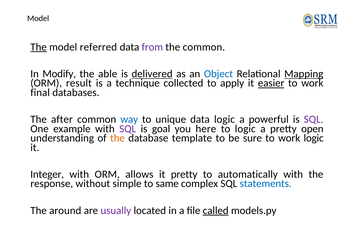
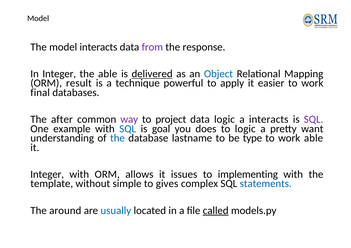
The at (39, 47) underline: present -> none
model referred: referred -> interacts
the common: common -> response
In Modify: Modify -> Integer
Mapping underline: present -> none
collected: collected -> powerful
easier underline: present -> none
way colour: blue -> purple
unique: unique -> project
a powerful: powerful -> interacts
SQL at (128, 129) colour: purple -> blue
here: here -> does
open: open -> want
the at (117, 138) colour: orange -> blue
template: template -> lastname
sure: sure -> type
work logic: logic -> able
it pretty: pretty -> issues
automatically: automatically -> implementing
response: response -> template
same: same -> gives
usually colour: purple -> blue
